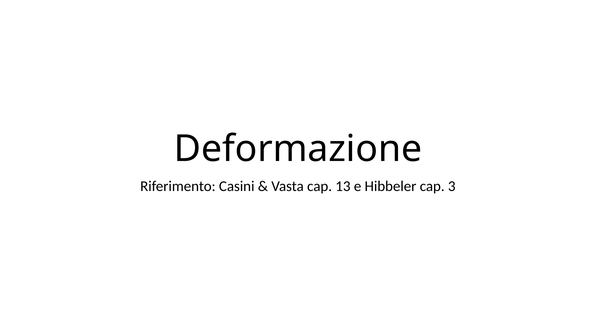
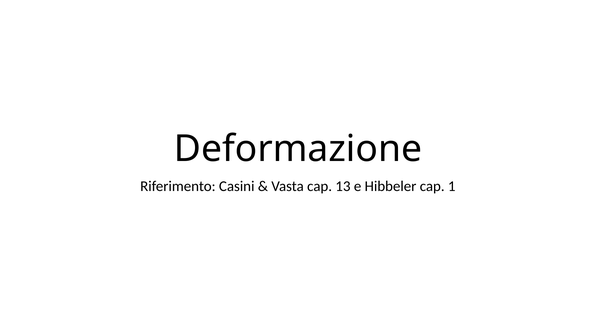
3: 3 -> 1
